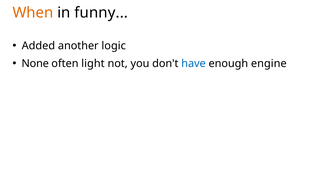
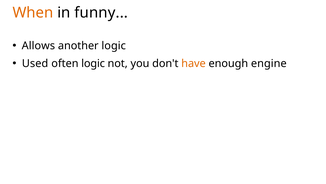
Added: Added -> Allows
None: None -> Used
often light: light -> logic
have colour: blue -> orange
